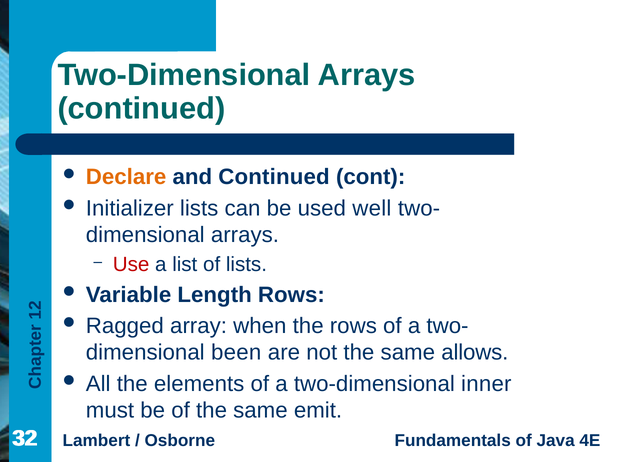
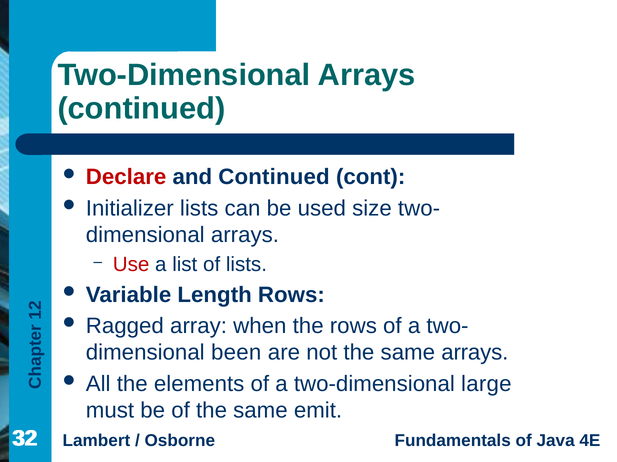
Declare colour: orange -> red
well: well -> size
same allows: allows -> arrays
inner: inner -> large
